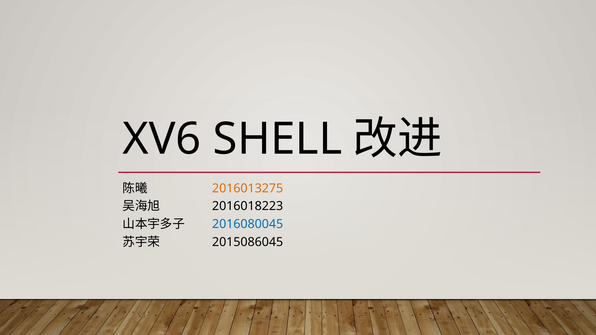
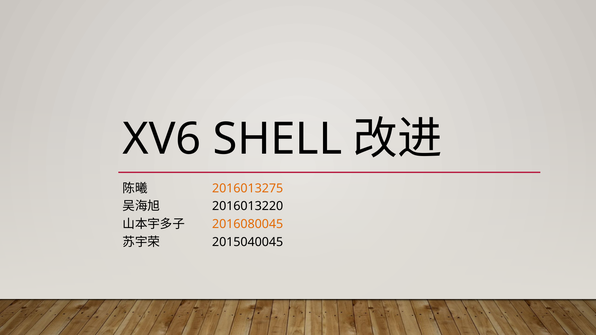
2016018223: 2016018223 -> 2016013220
2016080045 colour: blue -> orange
2015086045: 2015086045 -> 2015040045
